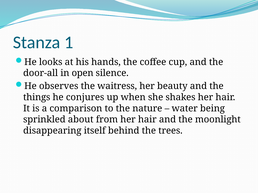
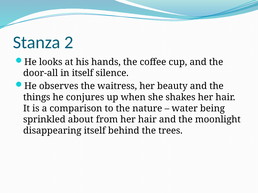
1: 1 -> 2
in open: open -> itself
